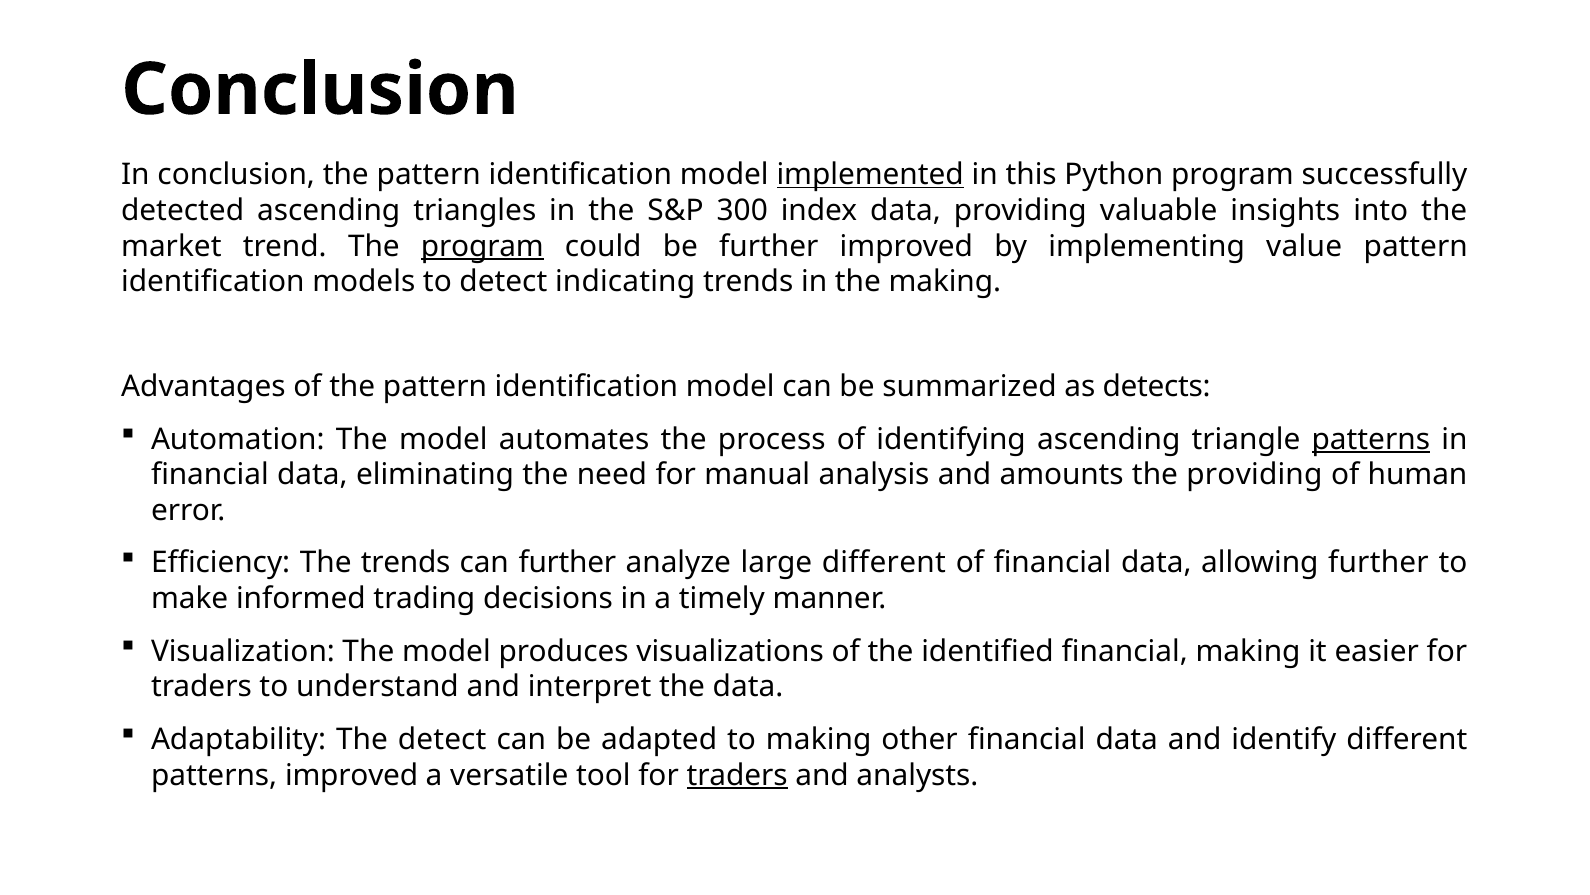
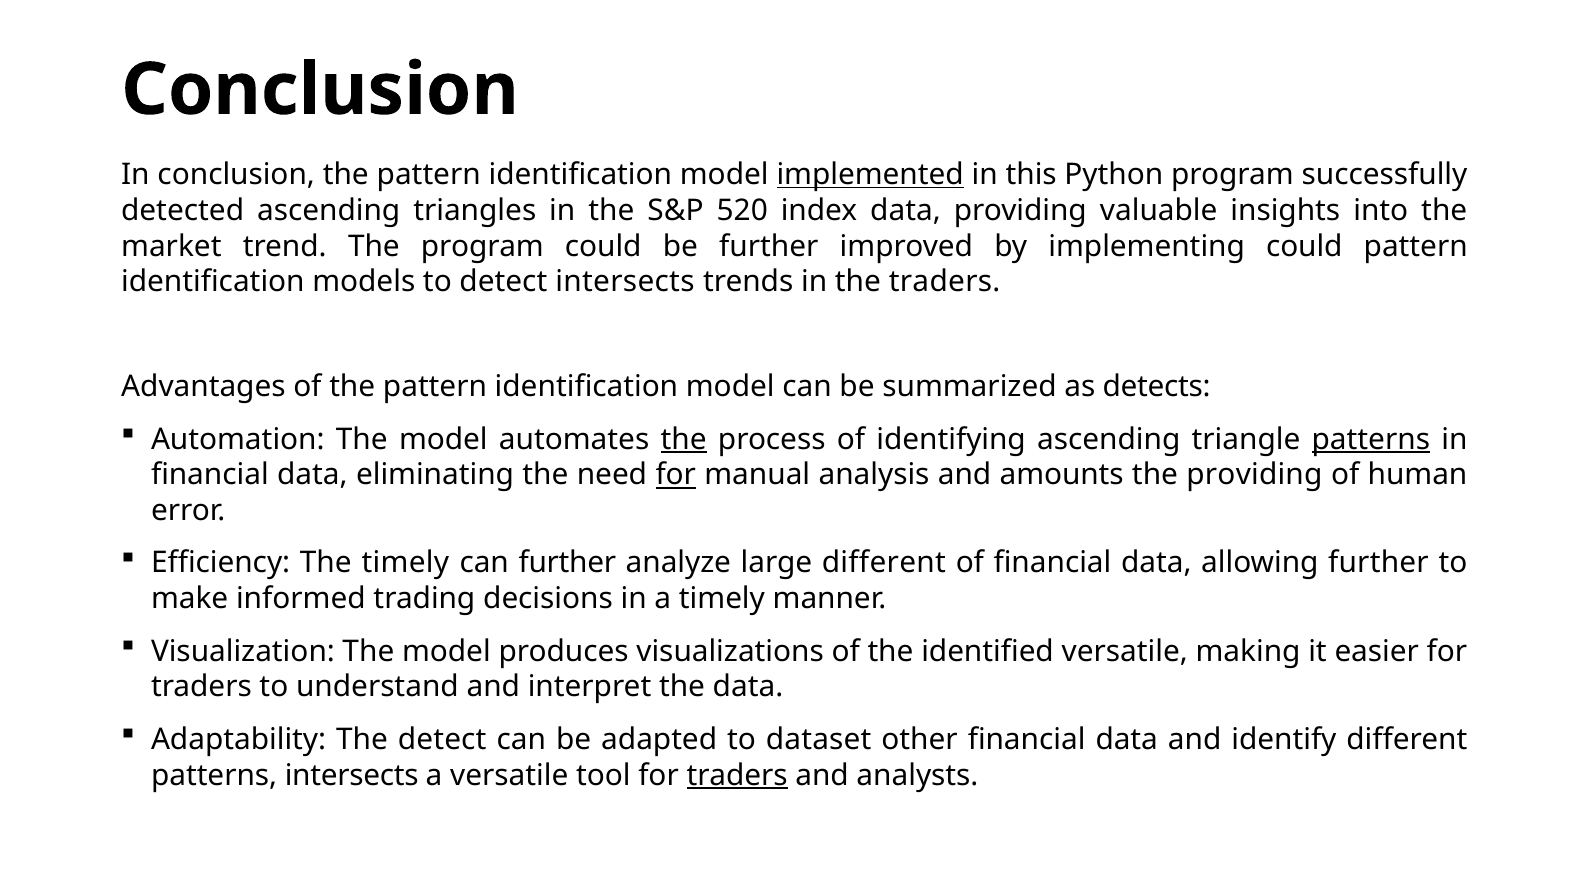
300: 300 -> 520
program at (482, 246) underline: present -> none
implementing value: value -> could
detect indicating: indicating -> intersects
the making: making -> traders
the at (684, 439) underline: none -> present
for at (676, 475) underline: none -> present
The trends: trends -> timely
identified financial: financial -> versatile
to making: making -> dataset
patterns improved: improved -> intersects
